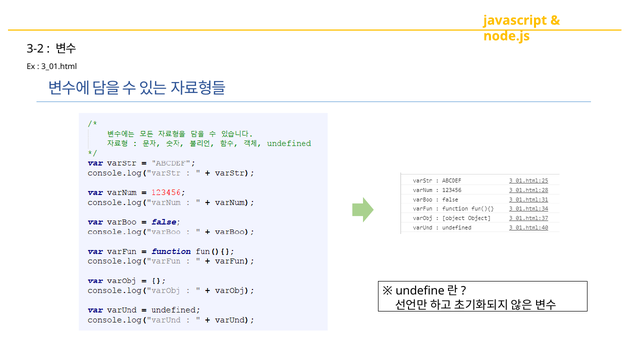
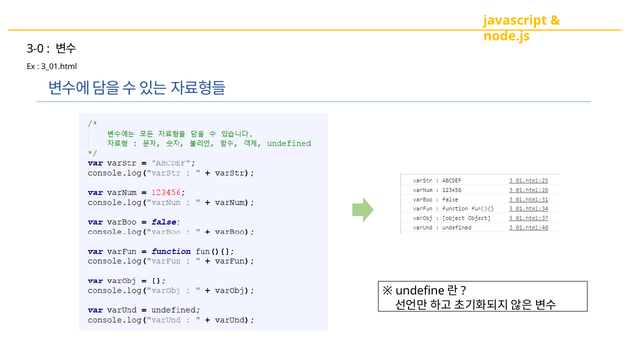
3-2: 3-2 -> 3-0
